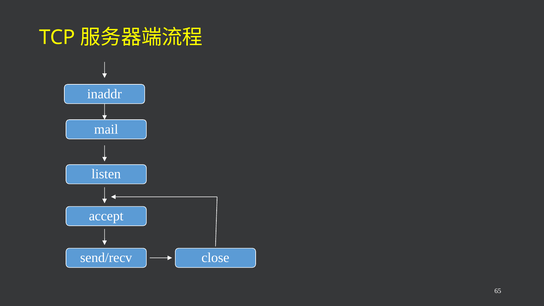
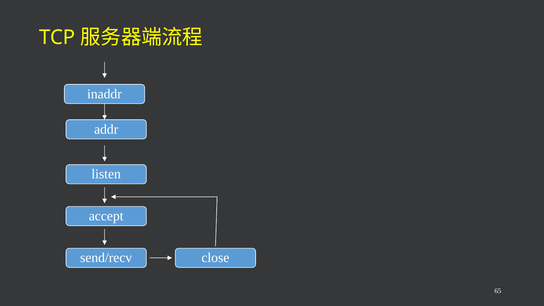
mail: mail -> addr
